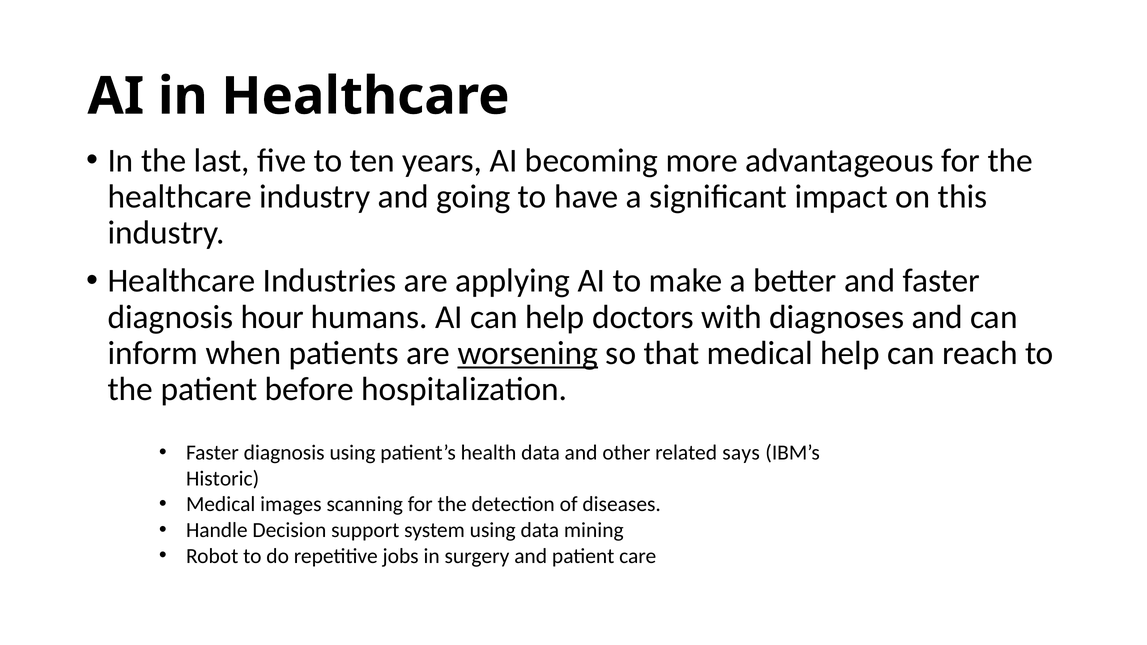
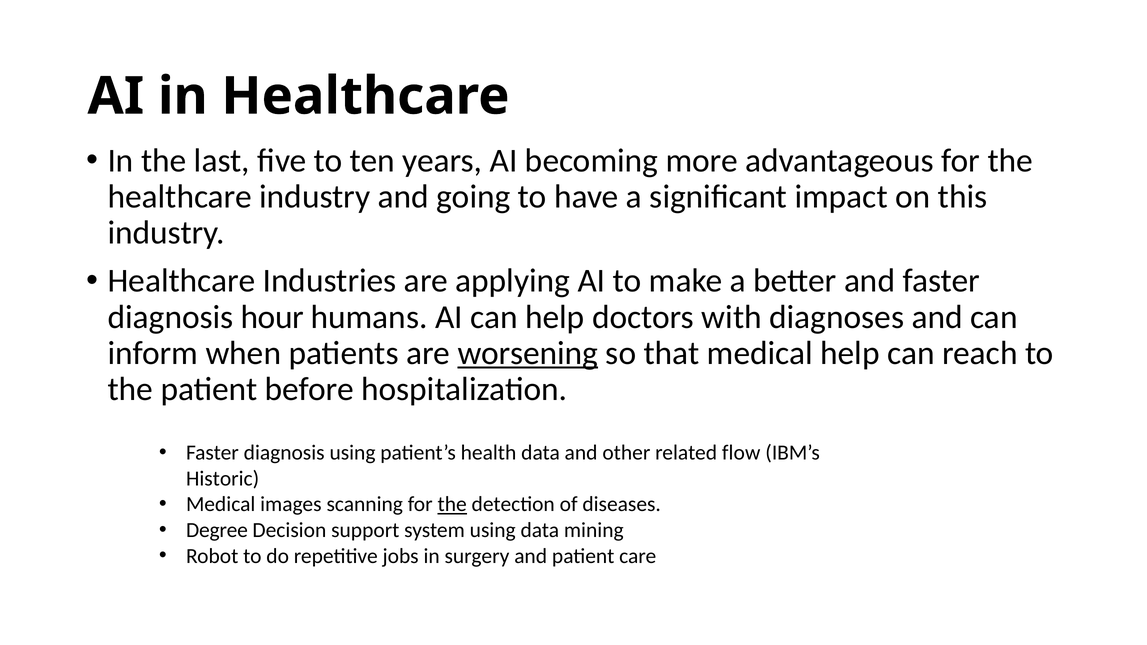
says: says -> flow
the at (452, 505) underline: none -> present
Handle: Handle -> Degree
